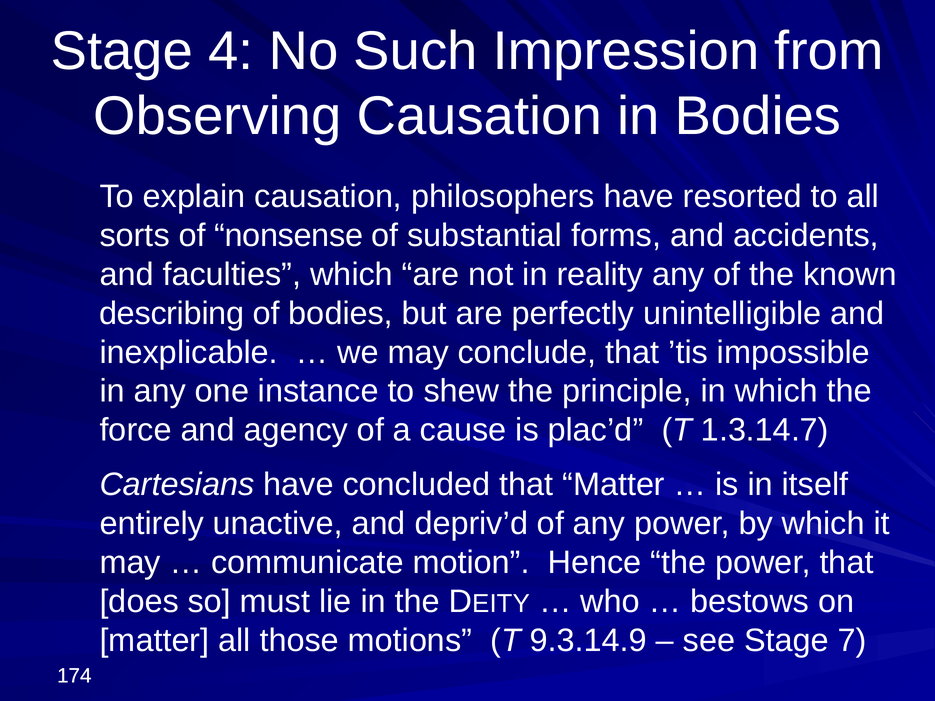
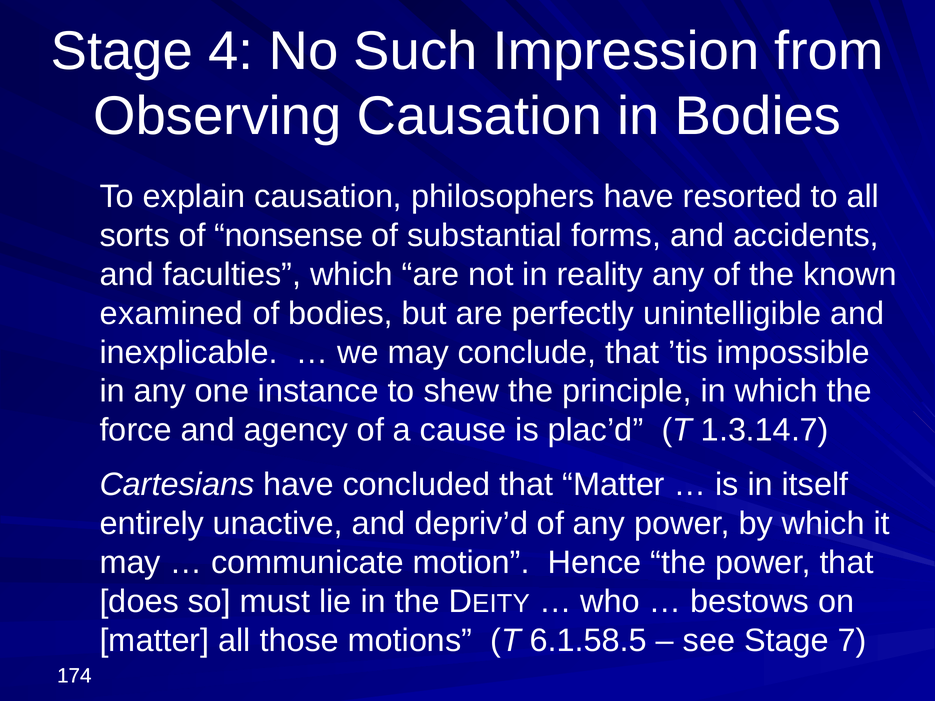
describing: describing -> examined
9.3.14.9: 9.3.14.9 -> 6.1.58.5
